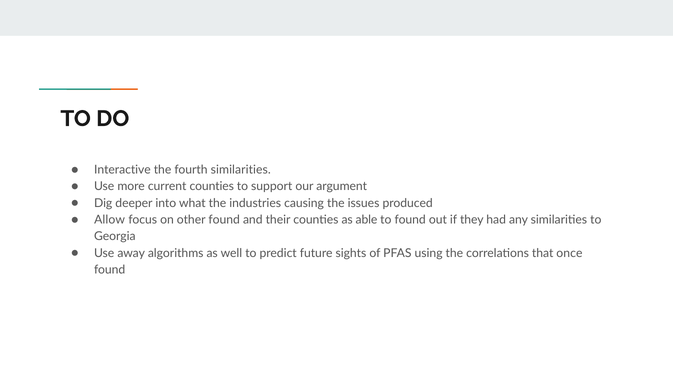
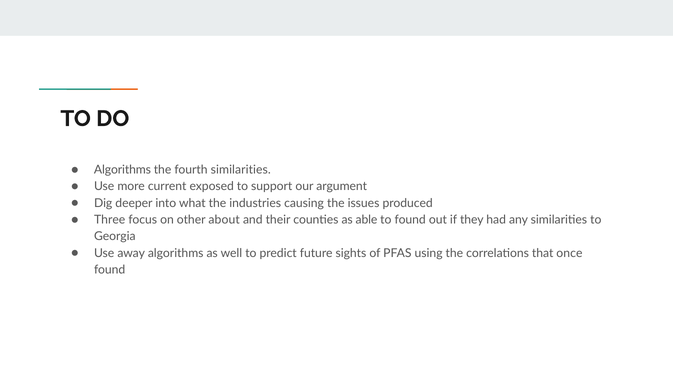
Interactive at (122, 170): Interactive -> Algorithms
current counties: counties -> exposed
Allow: Allow -> Three
other found: found -> about
